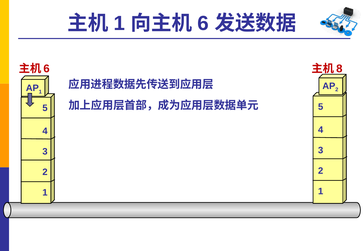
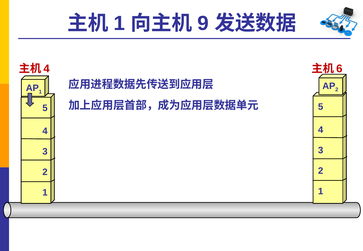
6 at (203, 23): 6 -> 9
6 at (47, 69): 6 -> 4
8: 8 -> 6
